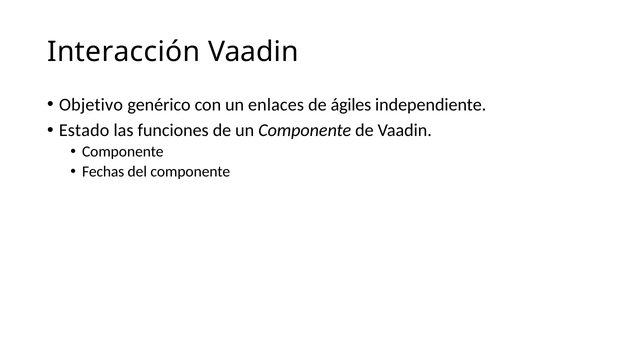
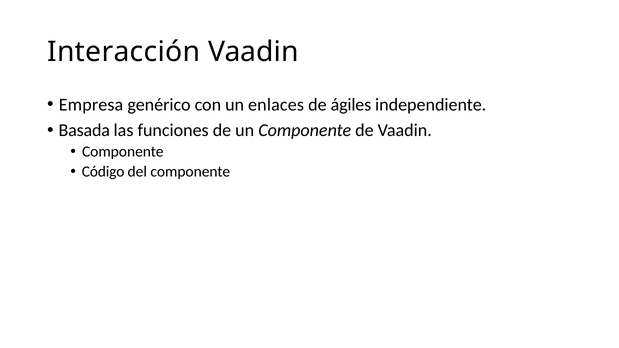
Objetivo: Objetivo -> Empresa
Estado: Estado -> Basada
Fechas: Fechas -> Código
